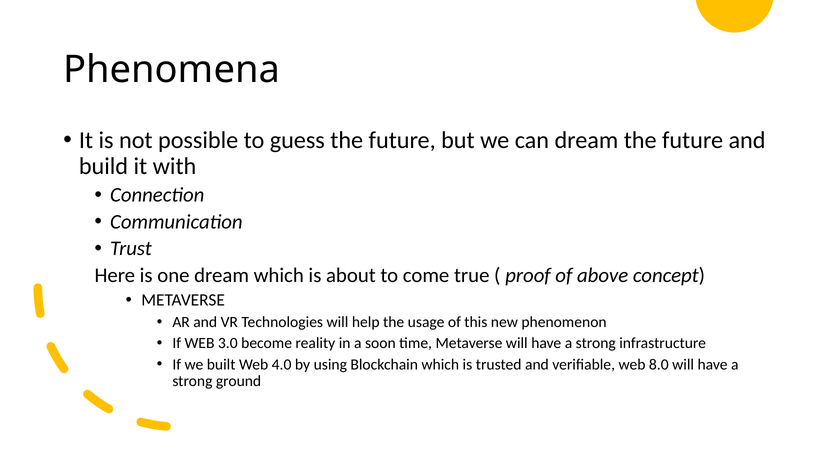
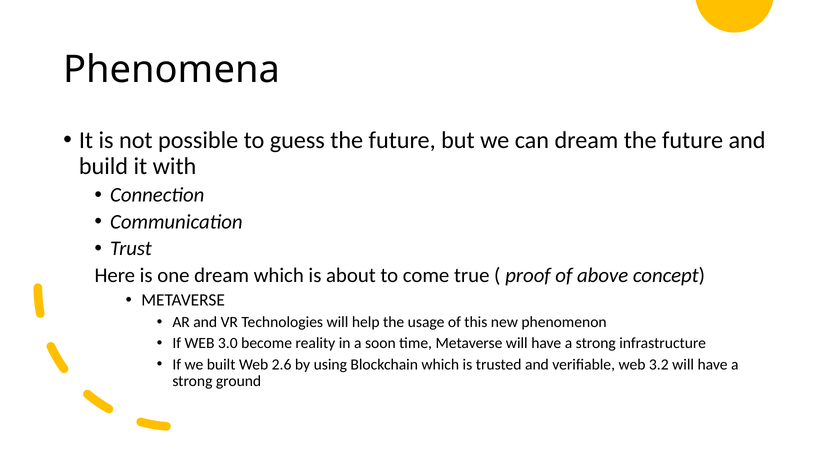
4.0: 4.0 -> 2.6
8.0: 8.0 -> 3.2
